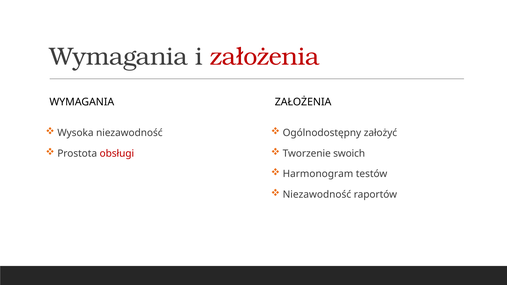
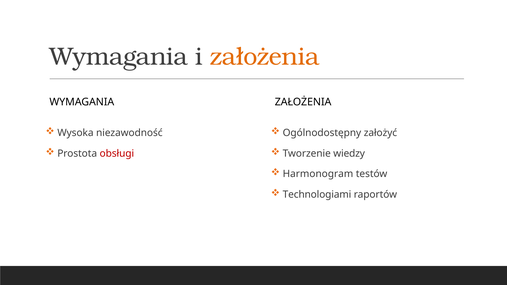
założenia at (265, 57) colour: red -> orange
swoich: swoich -> wiedzy
Niezawodność at (317, 195): Niezawodność -> Technologiami
